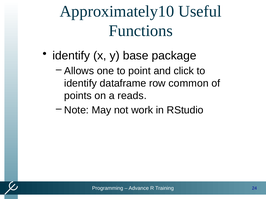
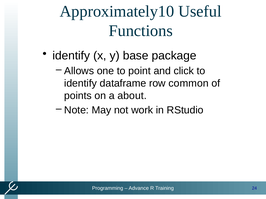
reads: reads -> about
